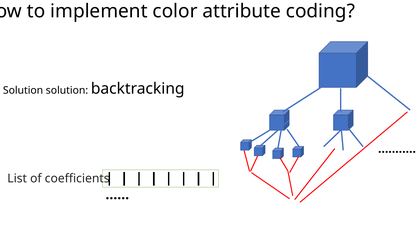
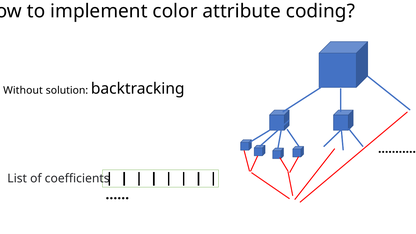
Solution at (23, 90): Solution -> Without
